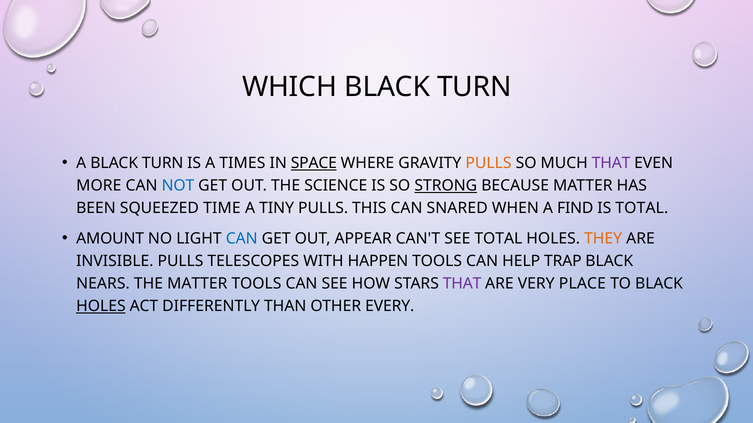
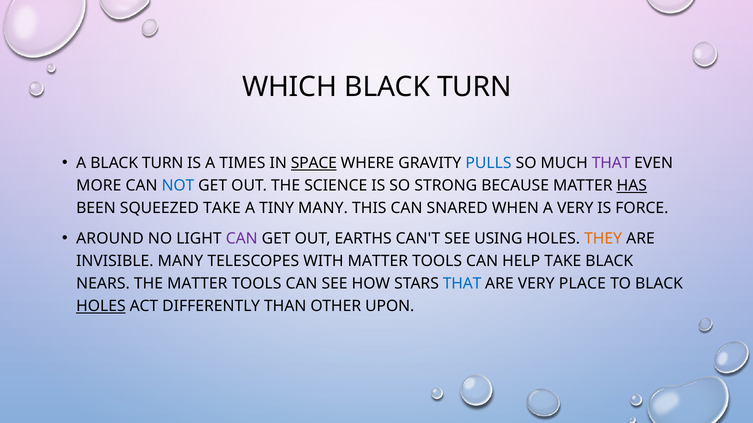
PULLS at (488, 163) colour: orange -> blue
STRONG underline: present -> none
HAS underline: none -> present
SQUEEZED TIME: TIME -> TAKE
TINY PULLS: PULLS -> MANY
A FIND: FIND -> VERY
IS TOTAL: TOTAL -> FORCE
AMOUNT: AMOUNT -> AROUND
CAN at (242, 239) colour: blue -> purple
APPEAR: APPEAR -> EARTHS
SEE TOTAL: TOTAL -> USING
INVISIBLE PULLS: PULLS -> MANY
WITH HAPPEN: HAPPEN -> MATTER
HELP TRAP: TRAP -> TAKE
THAT at (462, 284) colour: purple -> blue
EVERY: EVERY -> UPON
